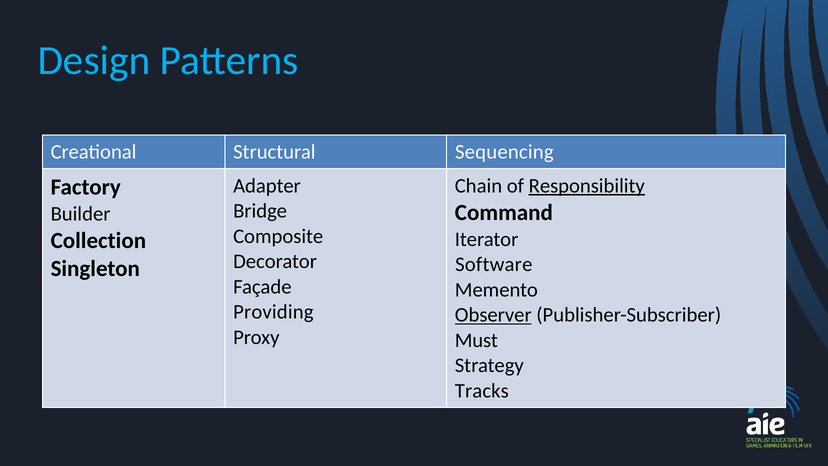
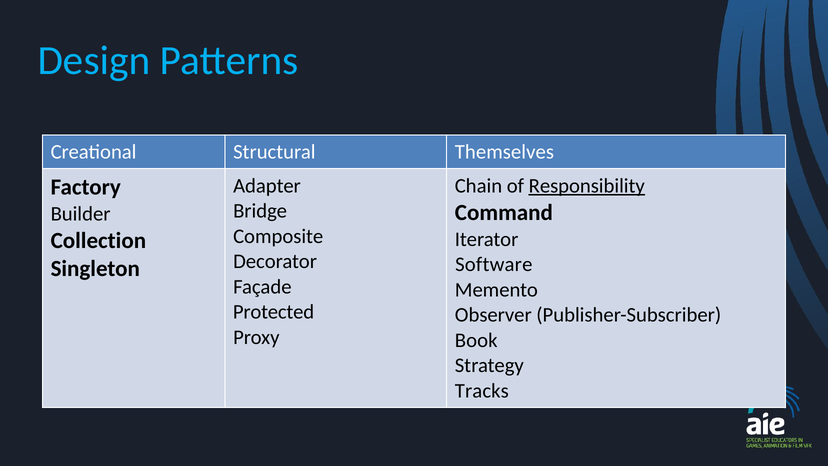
Sequencing: Sequencing -> Themselves
Providing: Providing -> Protected
Observer underline: present -> none
Must: Must -> Book
